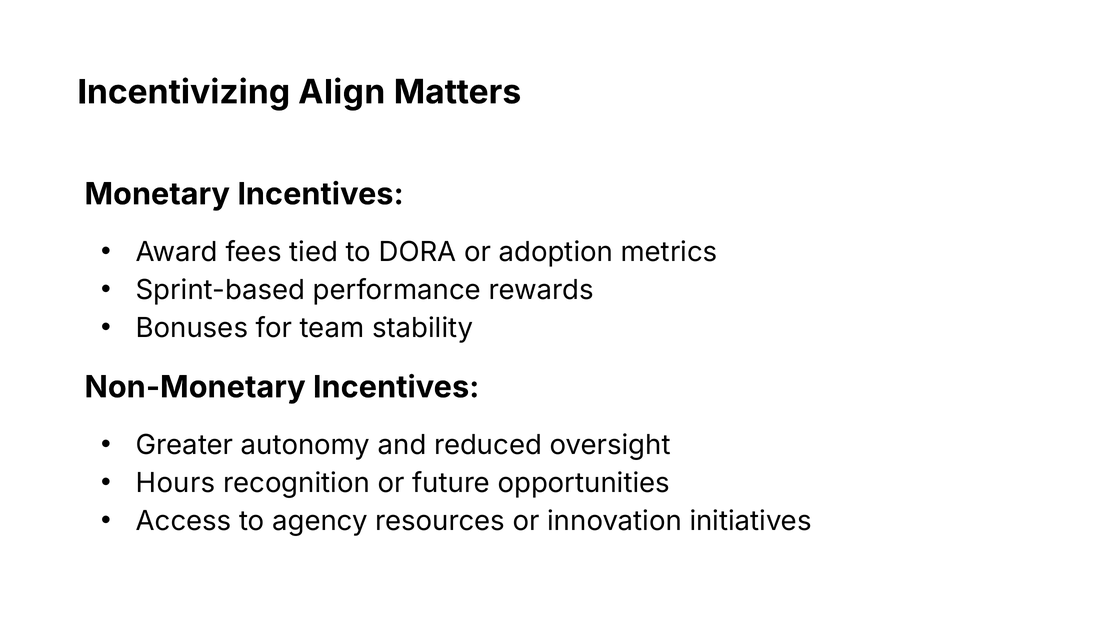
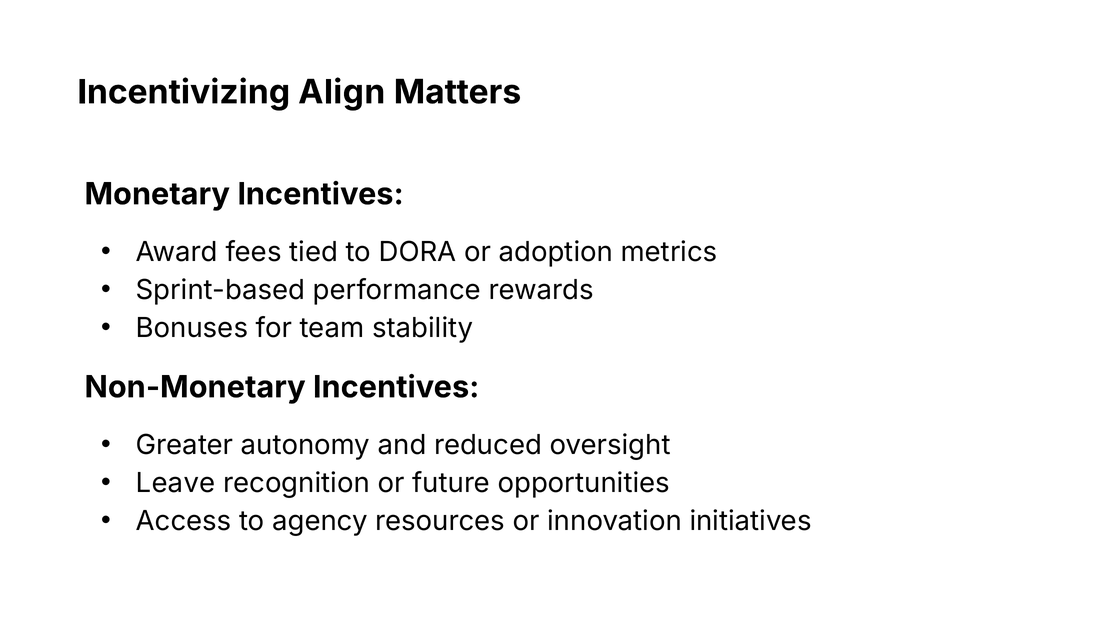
Hours: Hours -> Leave
